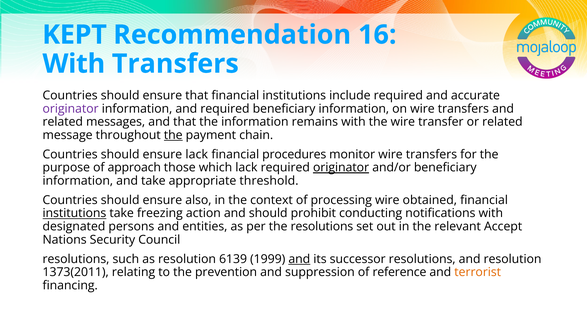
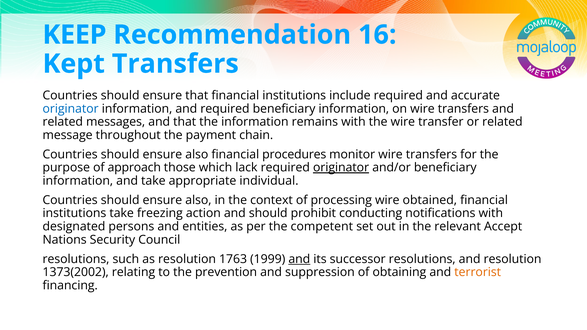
KEPT: KEPT -> KEEP
With at (74, 64): With -> Kept
originator at (71, 109) colour: purple -> blue
the at (173, 135) underline: present -> none
lack at (197, 154): lack -> also
threshold: threshold -> individual
institutions at (74, 213) underline: present -> none
the resolutions: resolutions -> competent
6139: 6139 -> 1763
1373(2011: 1373(2011 -> 1373(2002
reference: reference -> obtaining
